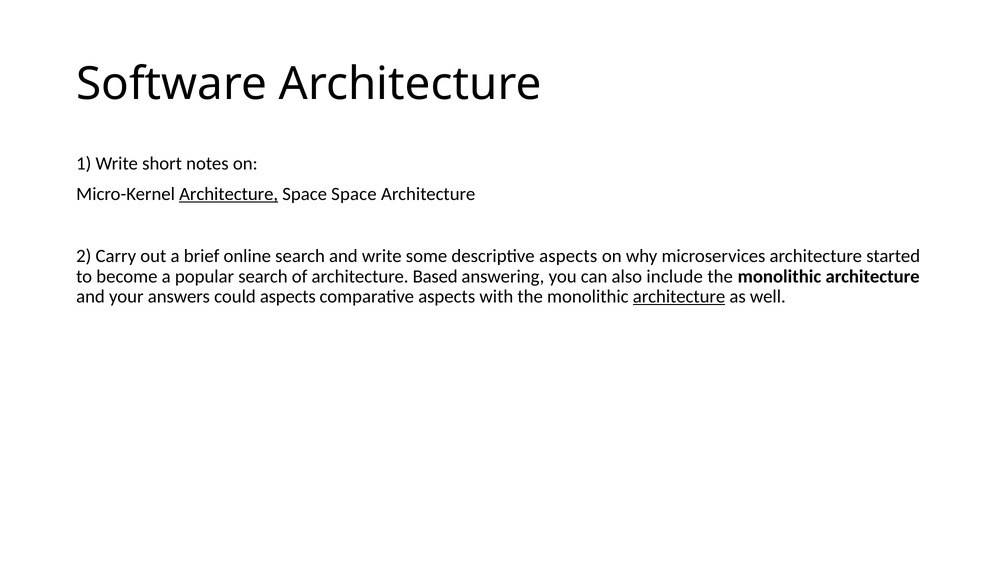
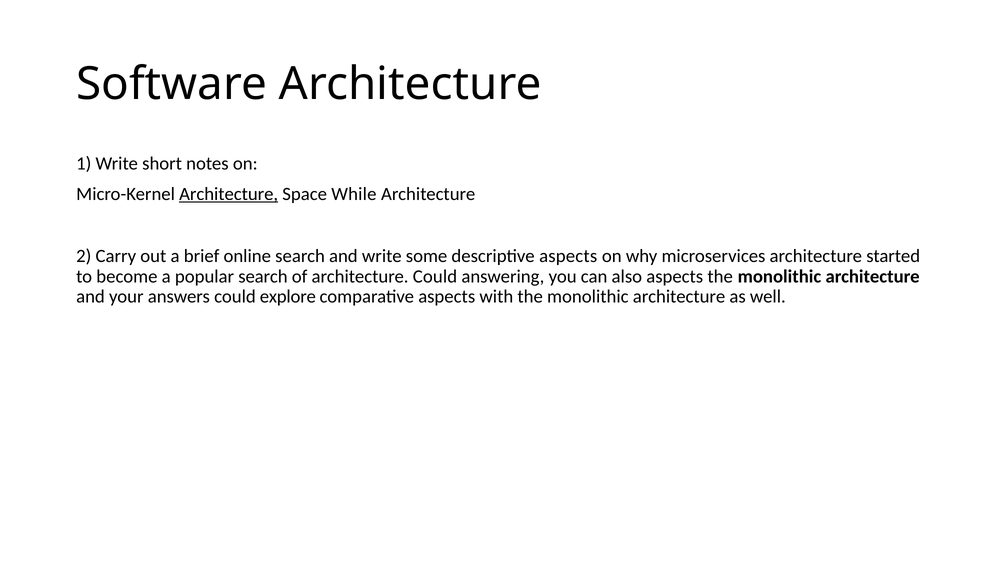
Space Space: Space -> While
architecture Based: Based -> Could
also include: include -> aspects
could aspects: aspects -> explore
architecture at (679, 297) underline: present -> none
